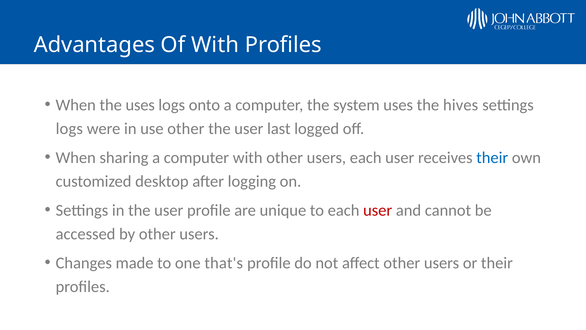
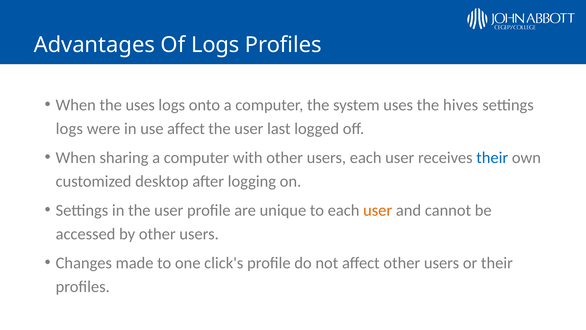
Of With: With -> Logs
use other: other -> affect
user at (378, 210) colour: red -> orange
that's: that's -> click's
